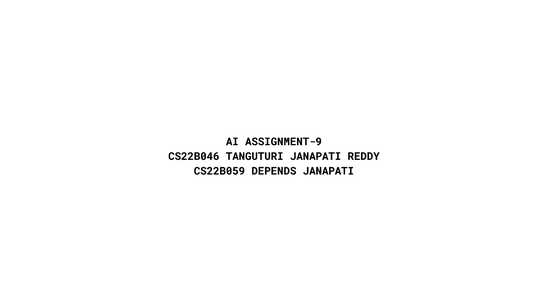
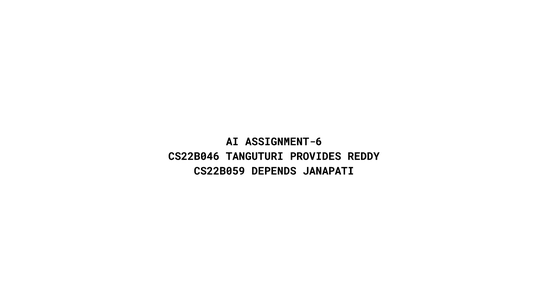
ASSIGNMENT-9: ASSIGNMENT-9 -> ASSIGNMENT-6
TANGUTURI JANAPATI: JANAPATI -> PROVIDES
